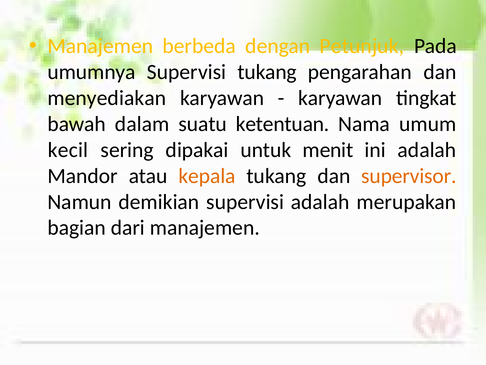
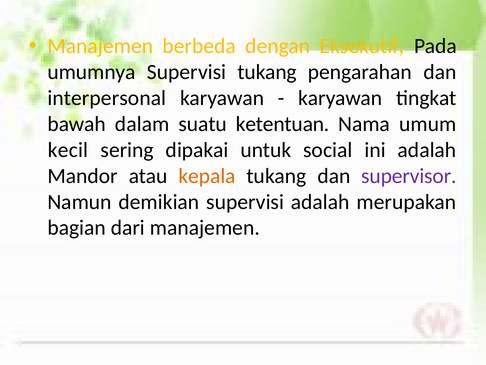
Petunjuk: Petunjuk -> Eksekutif
menyediakan: menyediakan -> interpersonal
menit: menit -> social
supervisor colour: orange -> purple
